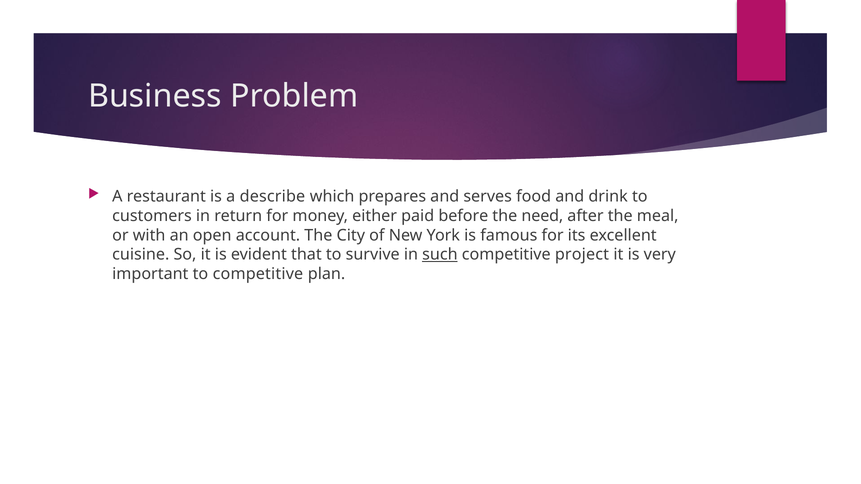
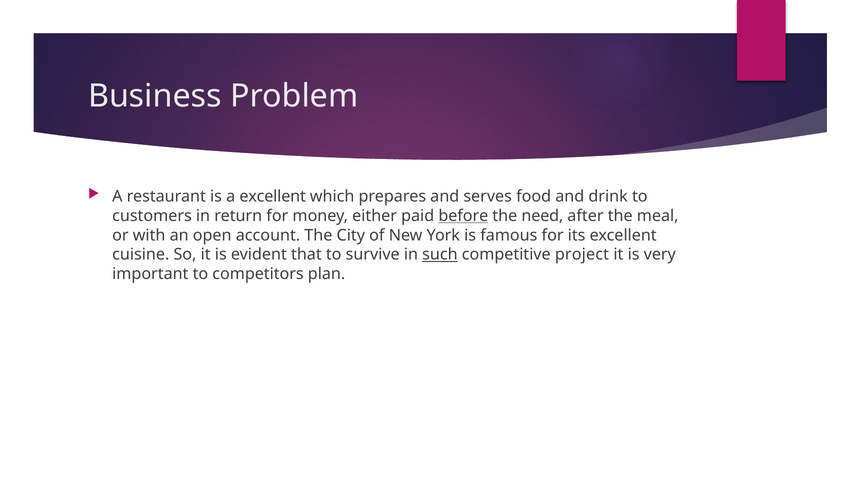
a describe: describe -> excellent
before underline: none -> present
to competitive: competitive -> competitors
